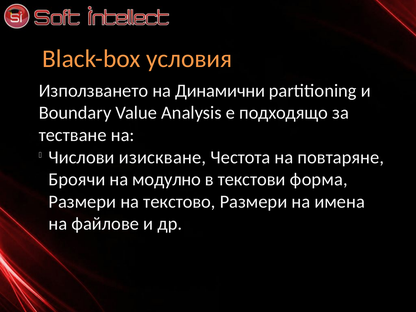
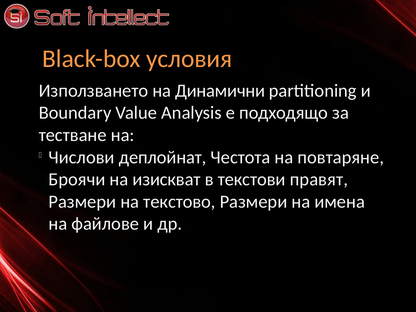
изискване: изискване -> деплойнат
модулно: модулно -> изискват
форма: форма -> правят
